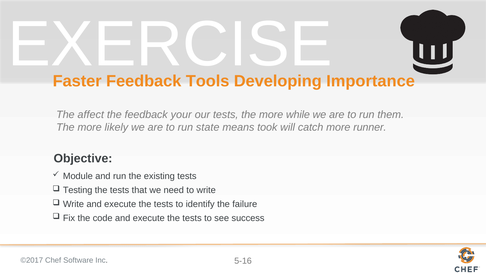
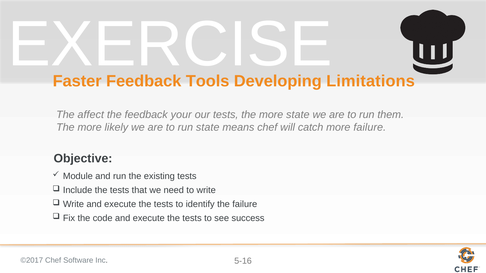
Importance: Importance -> Limitations
more while: while -> state
means took: took -> chef
more runner: runner -> failure
Testing: Testing -> Include
